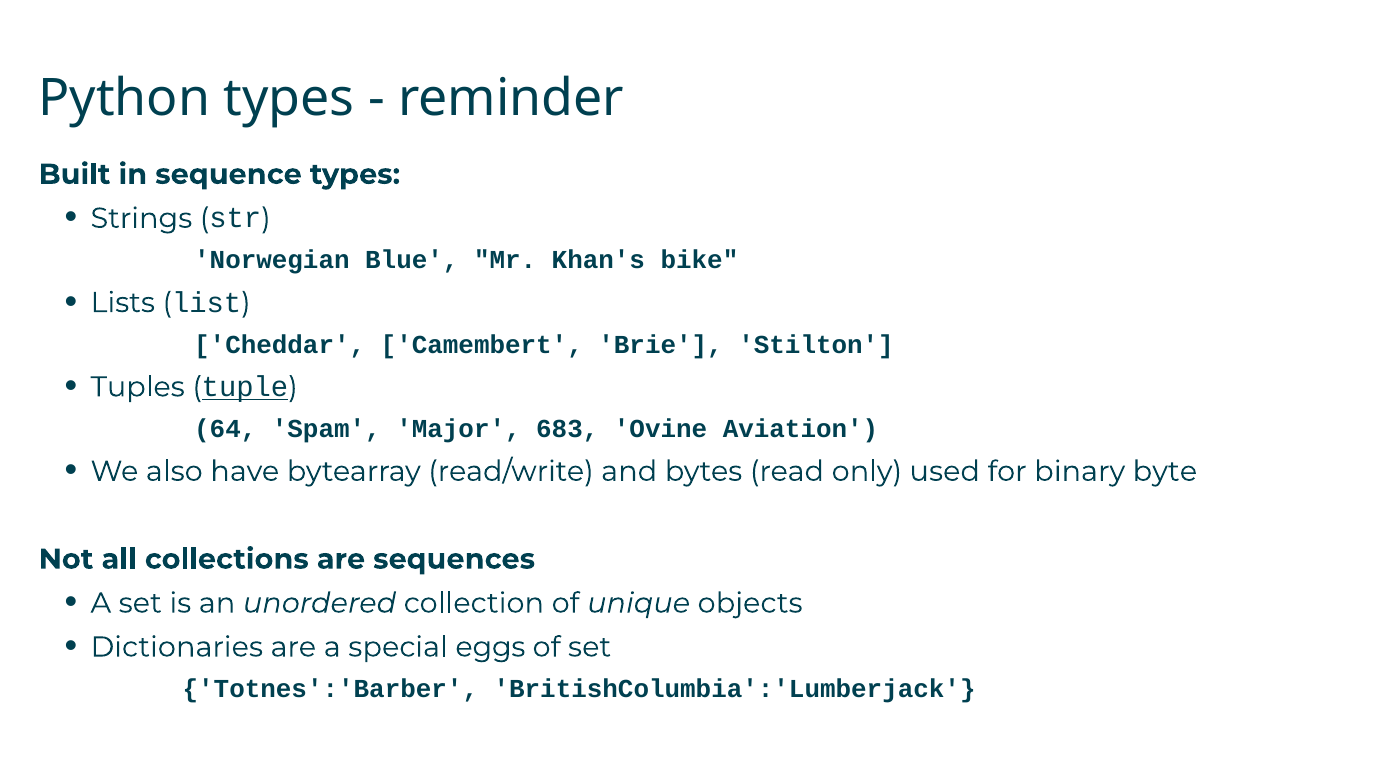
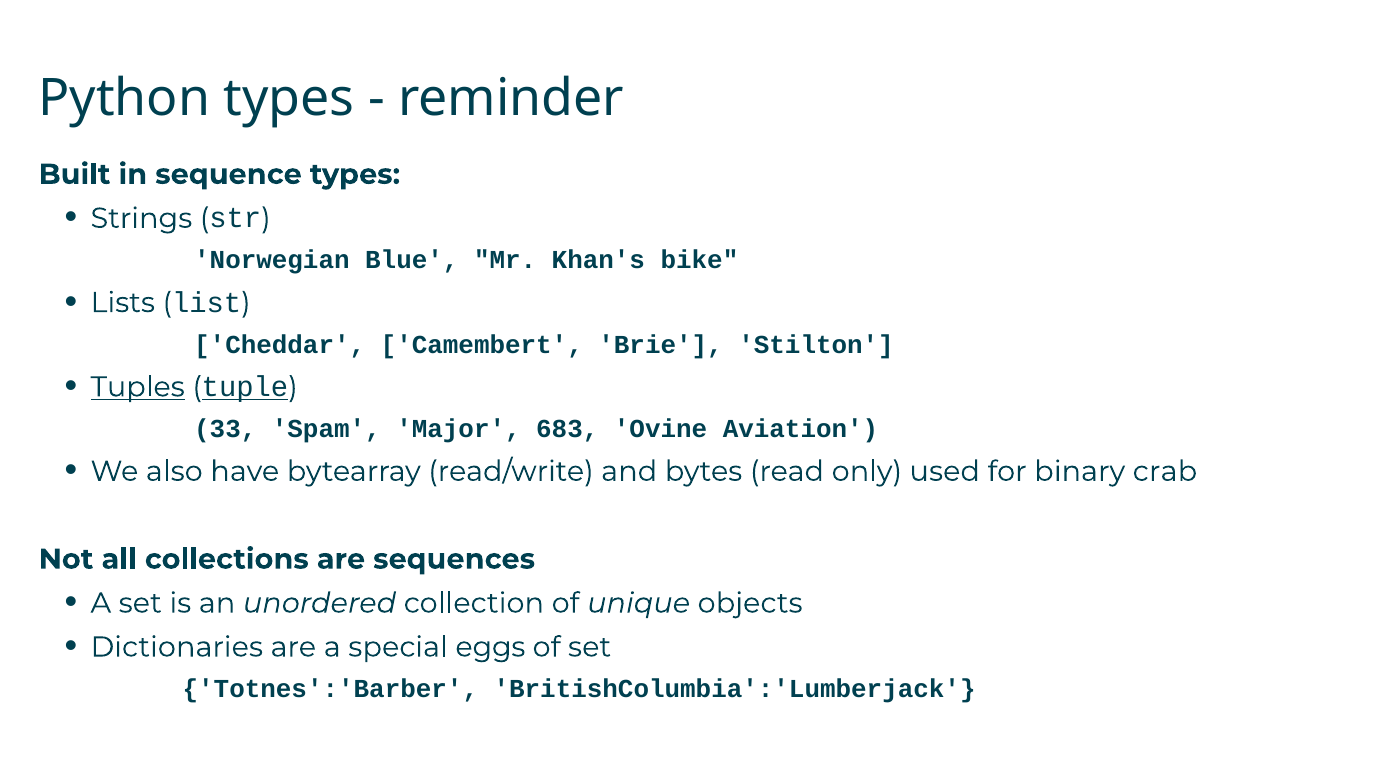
Tuples underline: none -> present
64: 64 -> 33
byte: byte -> crab
